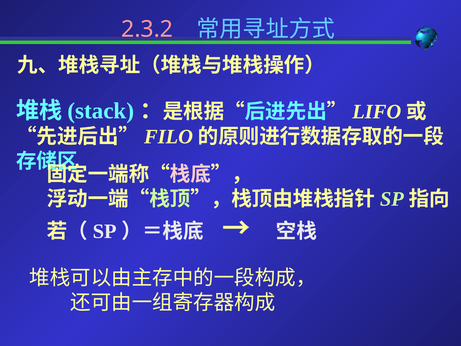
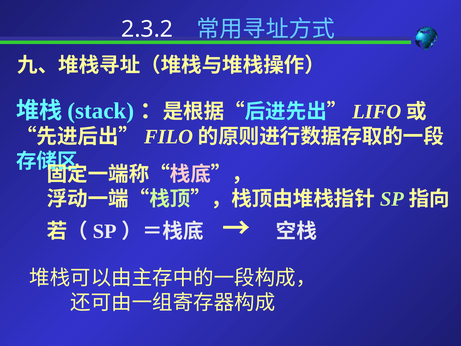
2.3.2 colour: pink -> white
